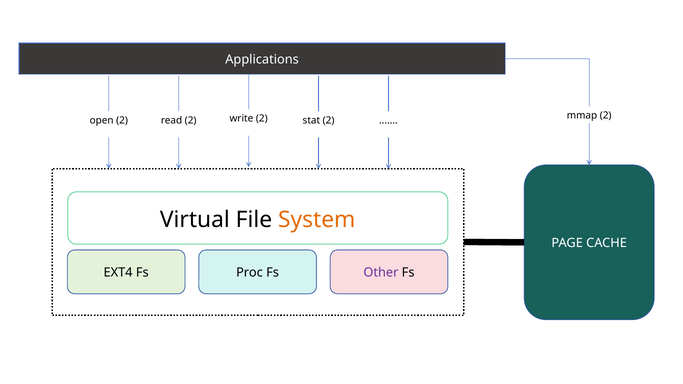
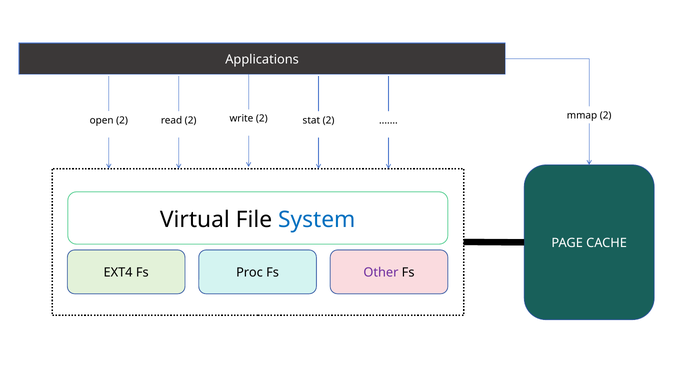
System colour: orange -> blue
